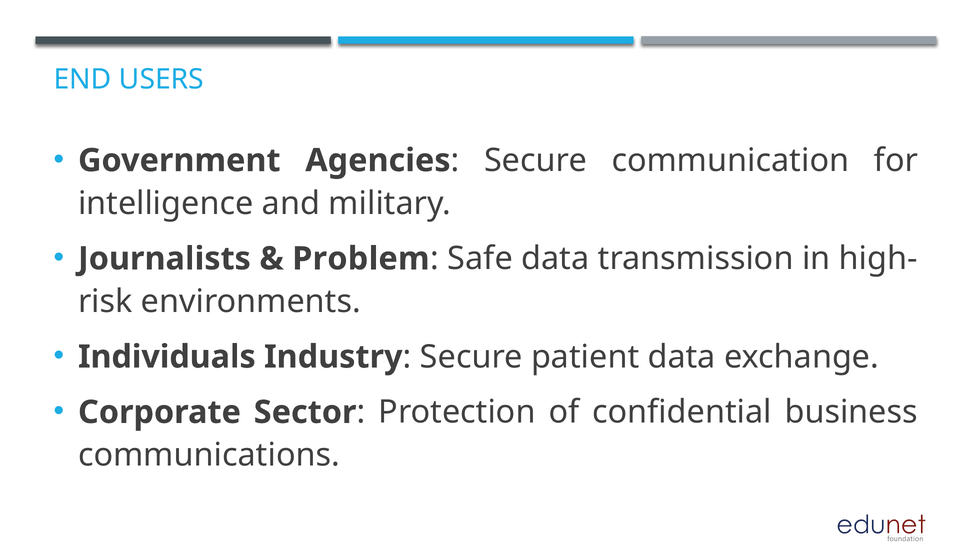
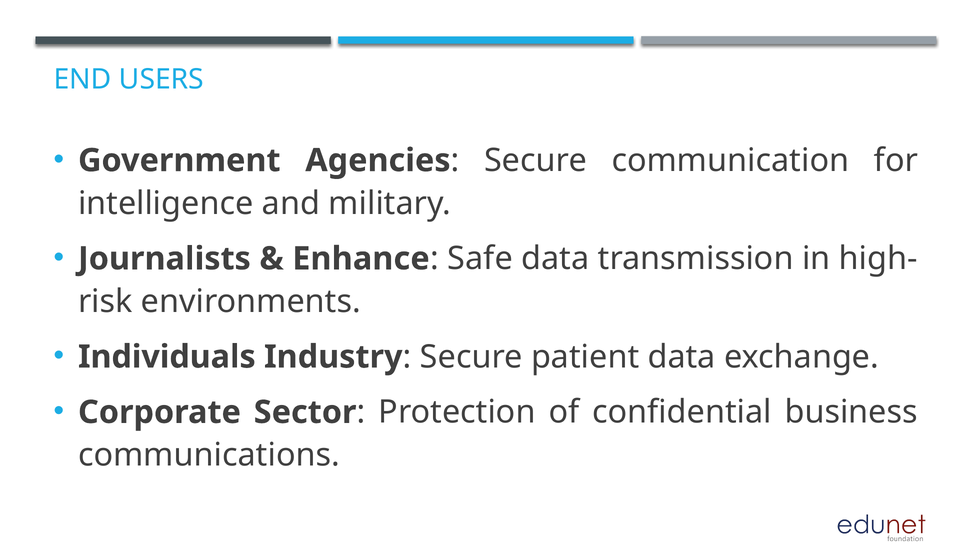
Problem: Problem -> Enhance
